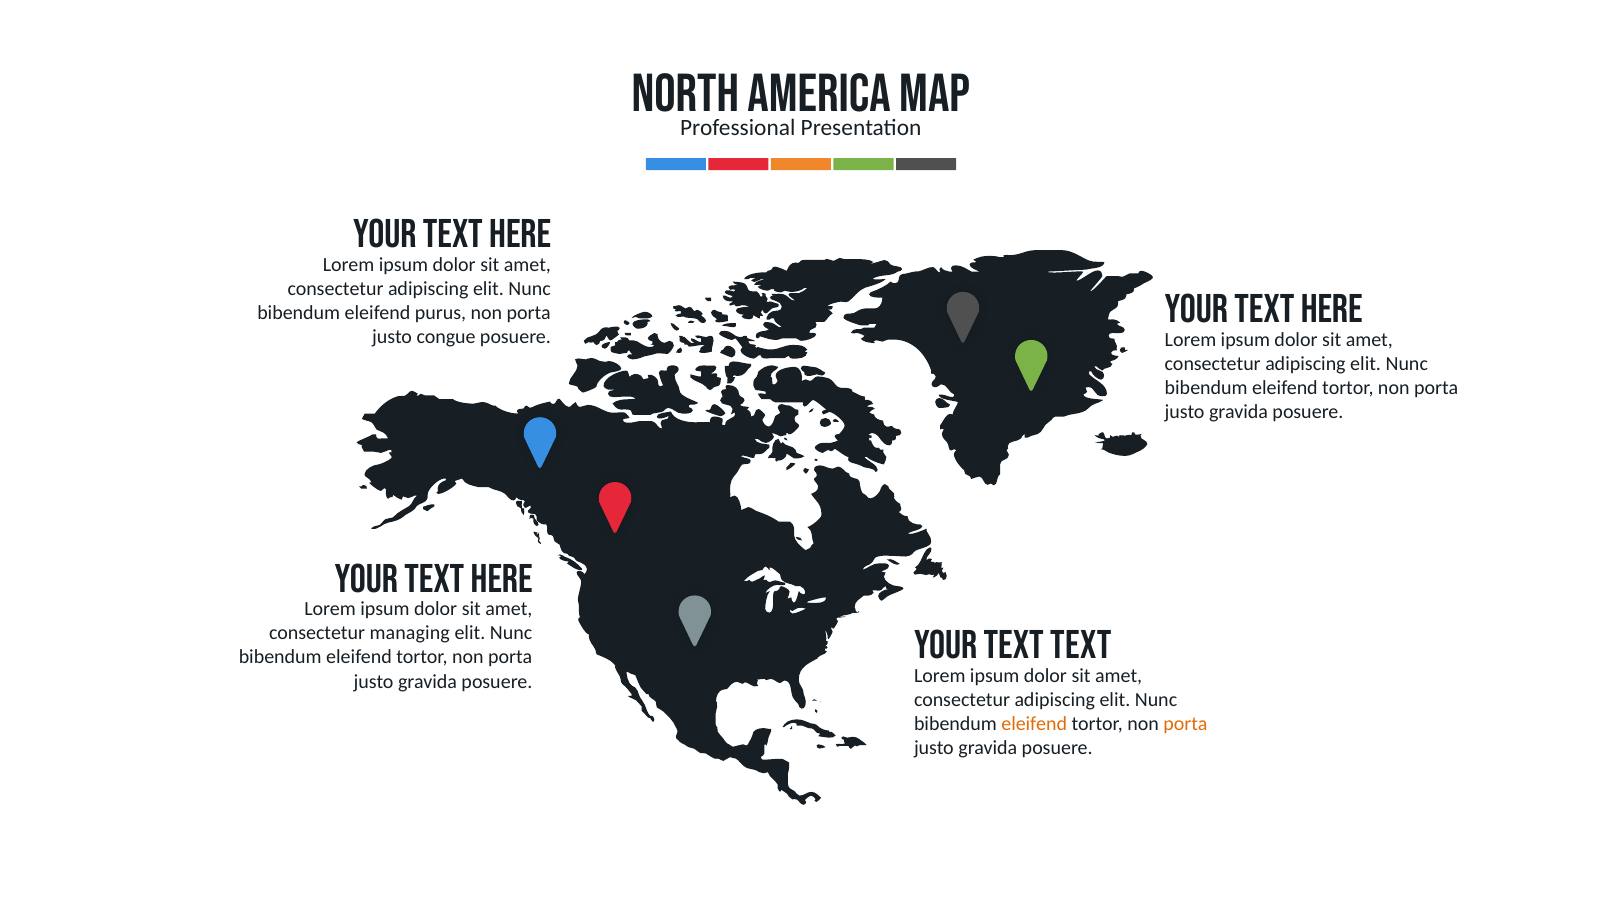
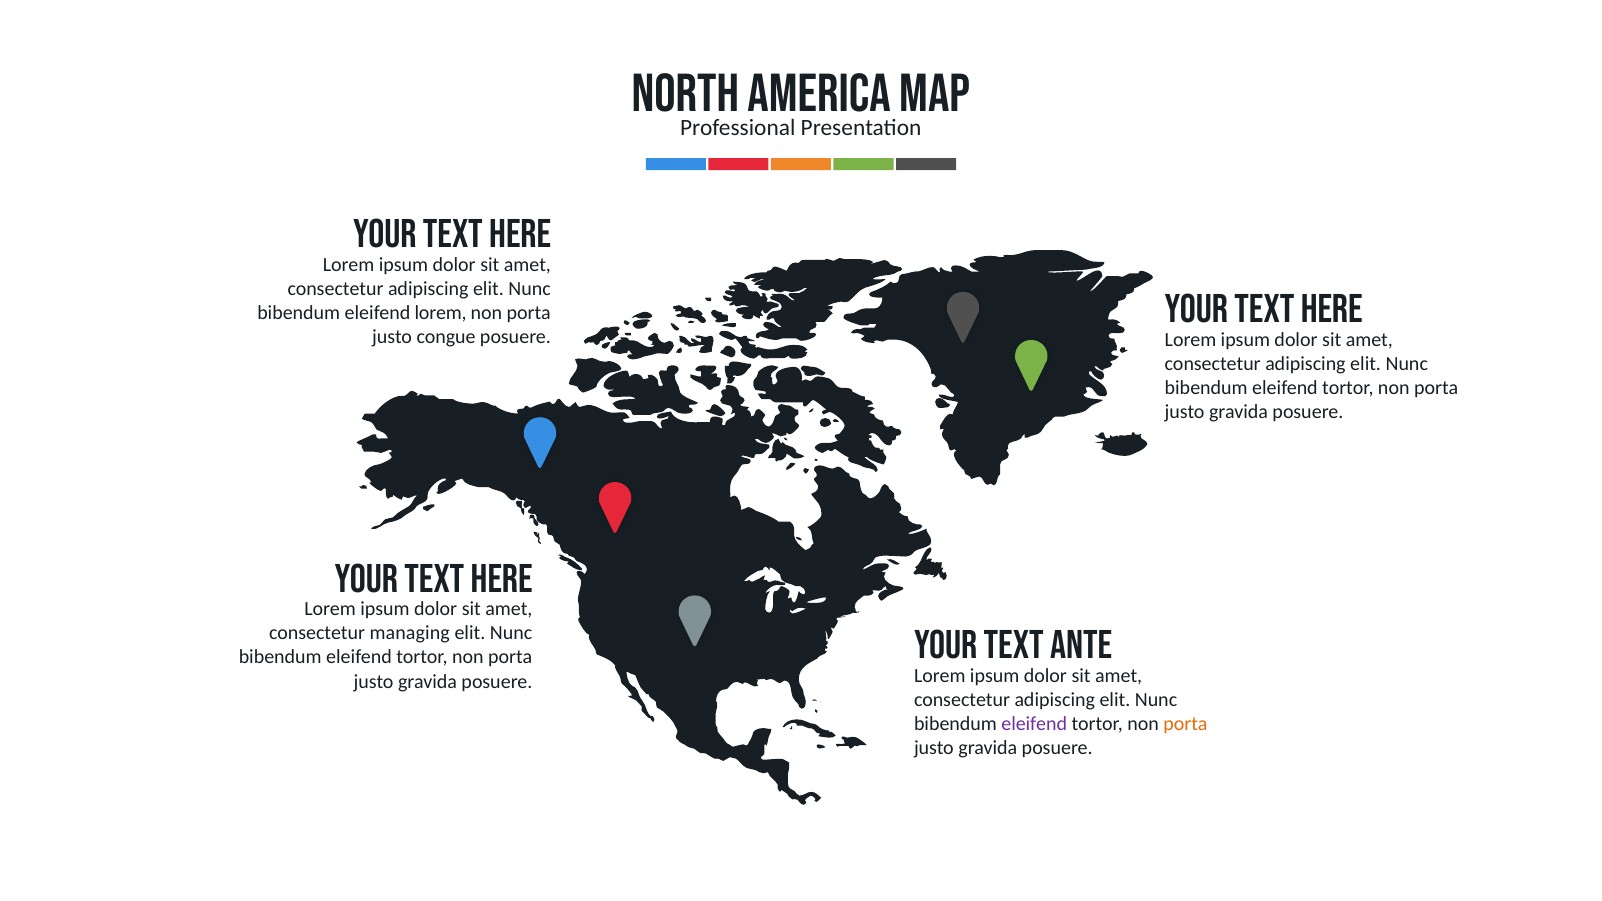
eleifend purus: purus -> lorem
text text: text -> ante
eleifend at (1034, 724) colour: orange -> purple
